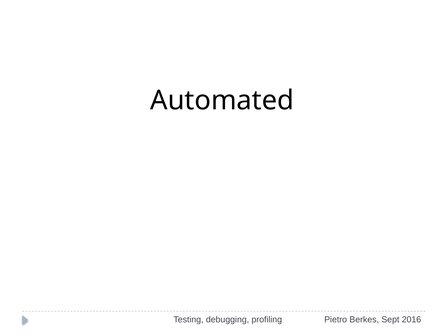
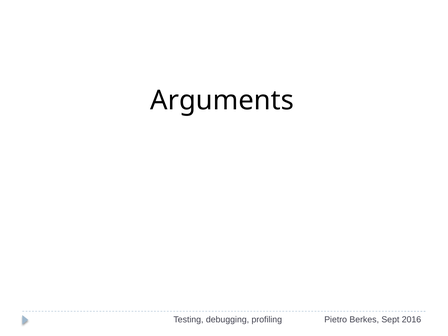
Automated: Automated -> Arguments
